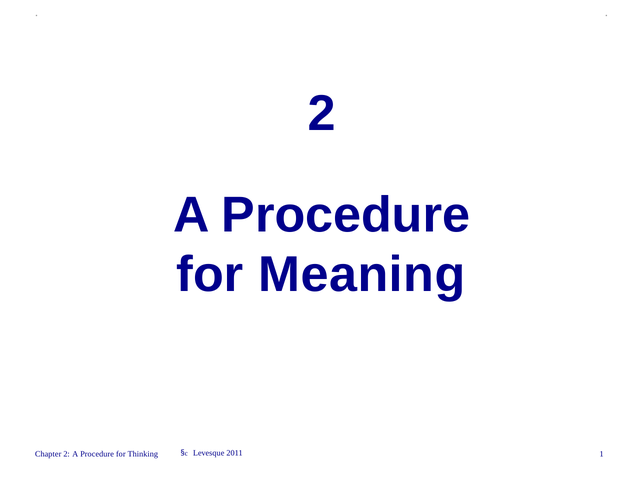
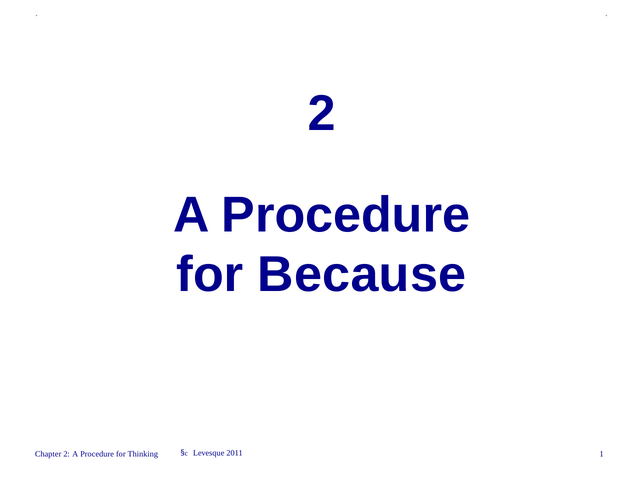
Meaning: Meaning -> Because
